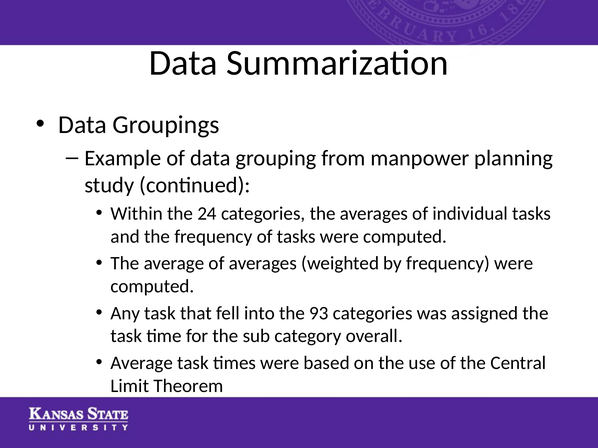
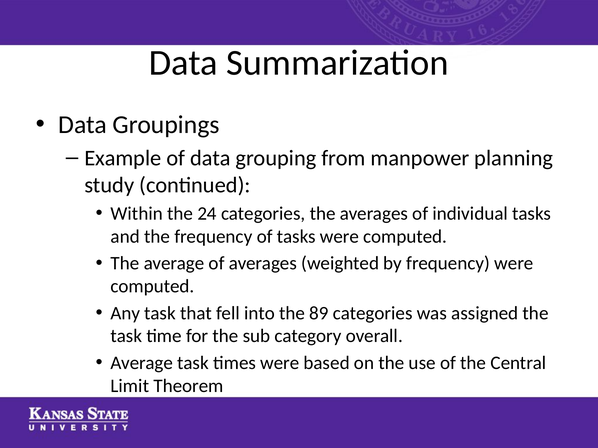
93: 93 -> 89
